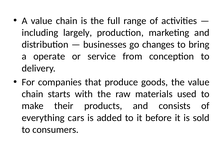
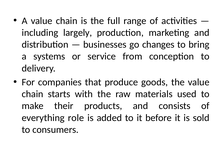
operate: operate -> systems
cars: cars -> role
